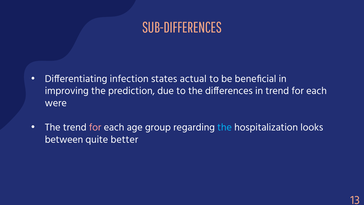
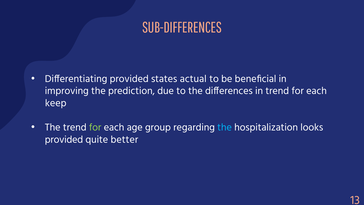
Differentiating infection: infection -> provided
were: were -> keep
for at (95, 127) colour: pink -> light green
between at (64, 139): between -> provided
